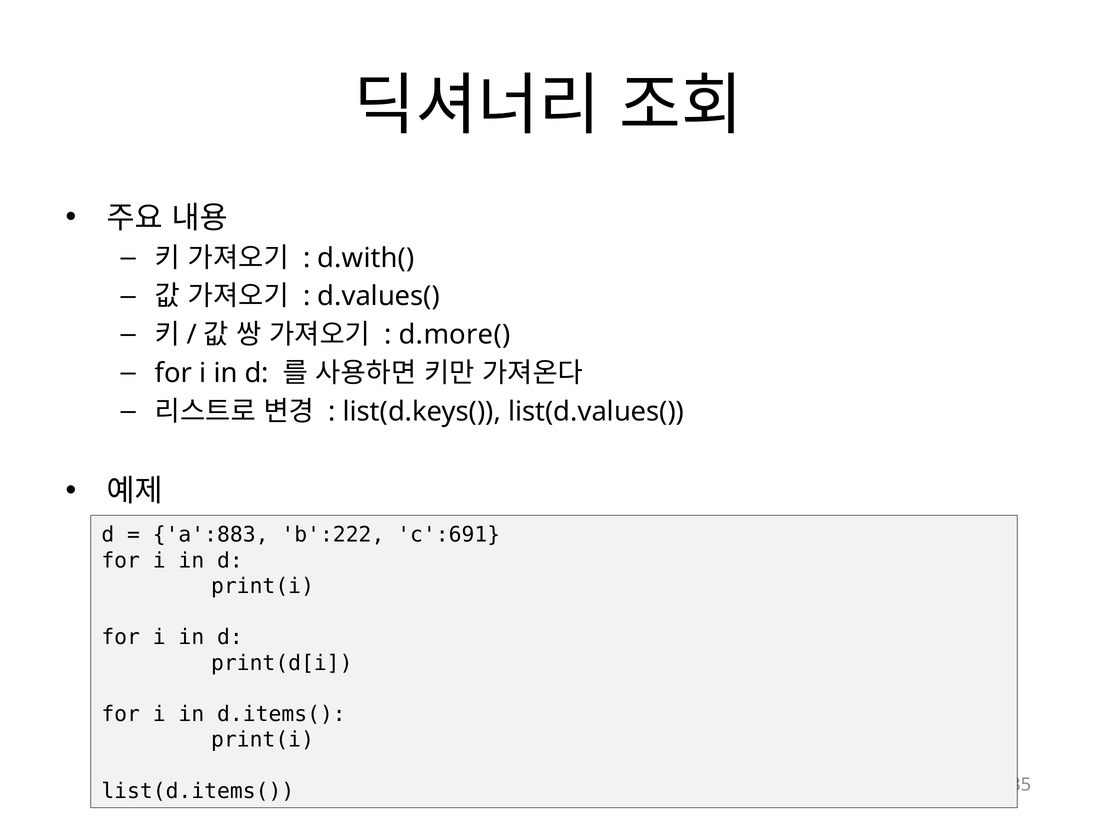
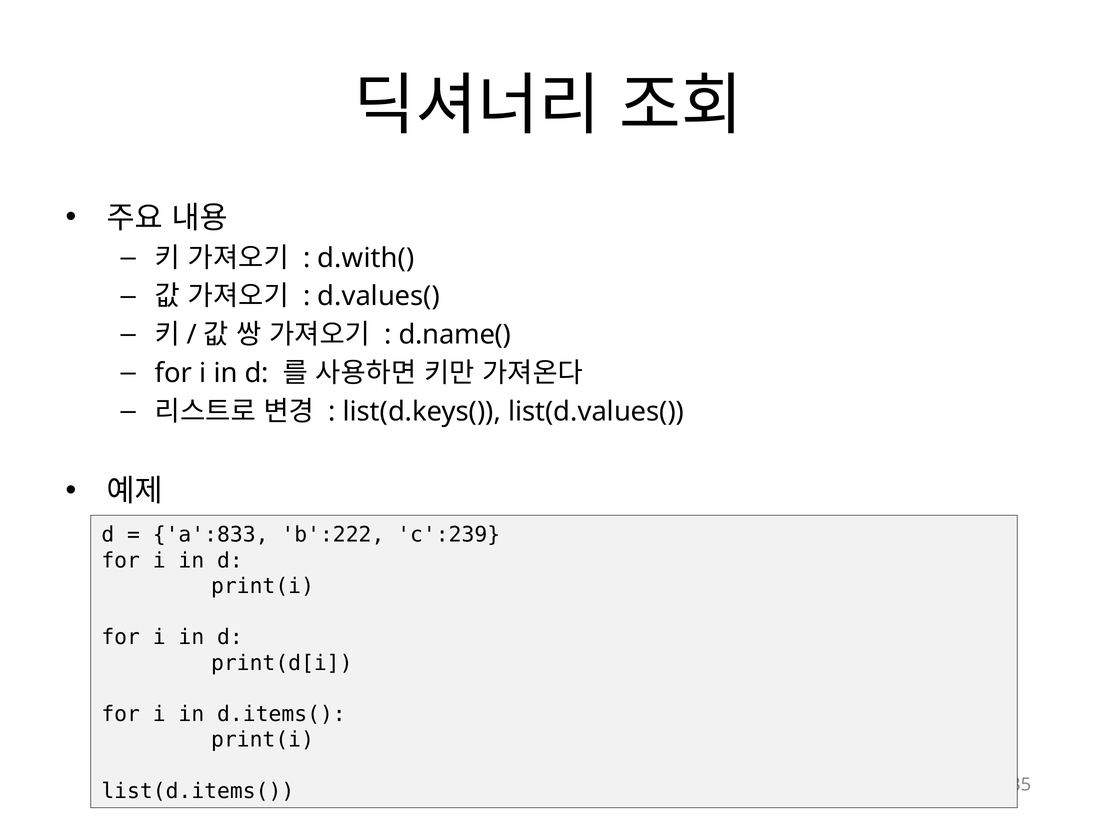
d.more(: d.more( -> d.name(
a':883: a':883 -> a':833
c':691: c':691 -> c':239
